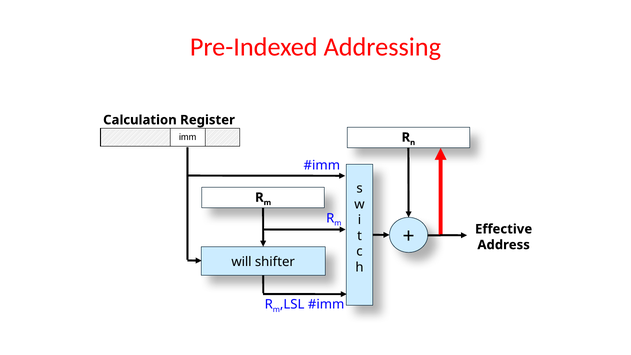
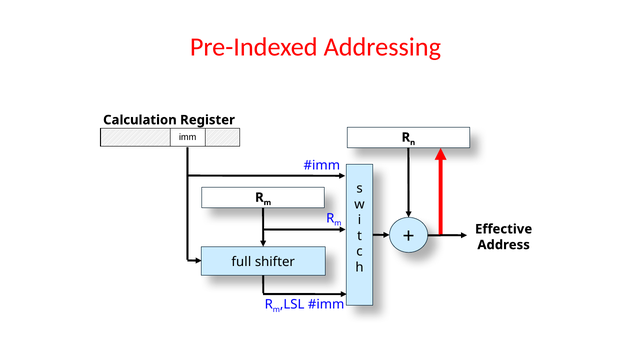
will: will -> full
